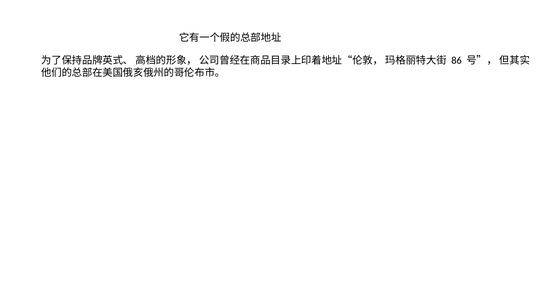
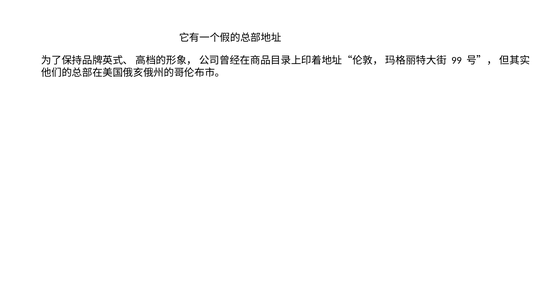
86: 86 -> 99
